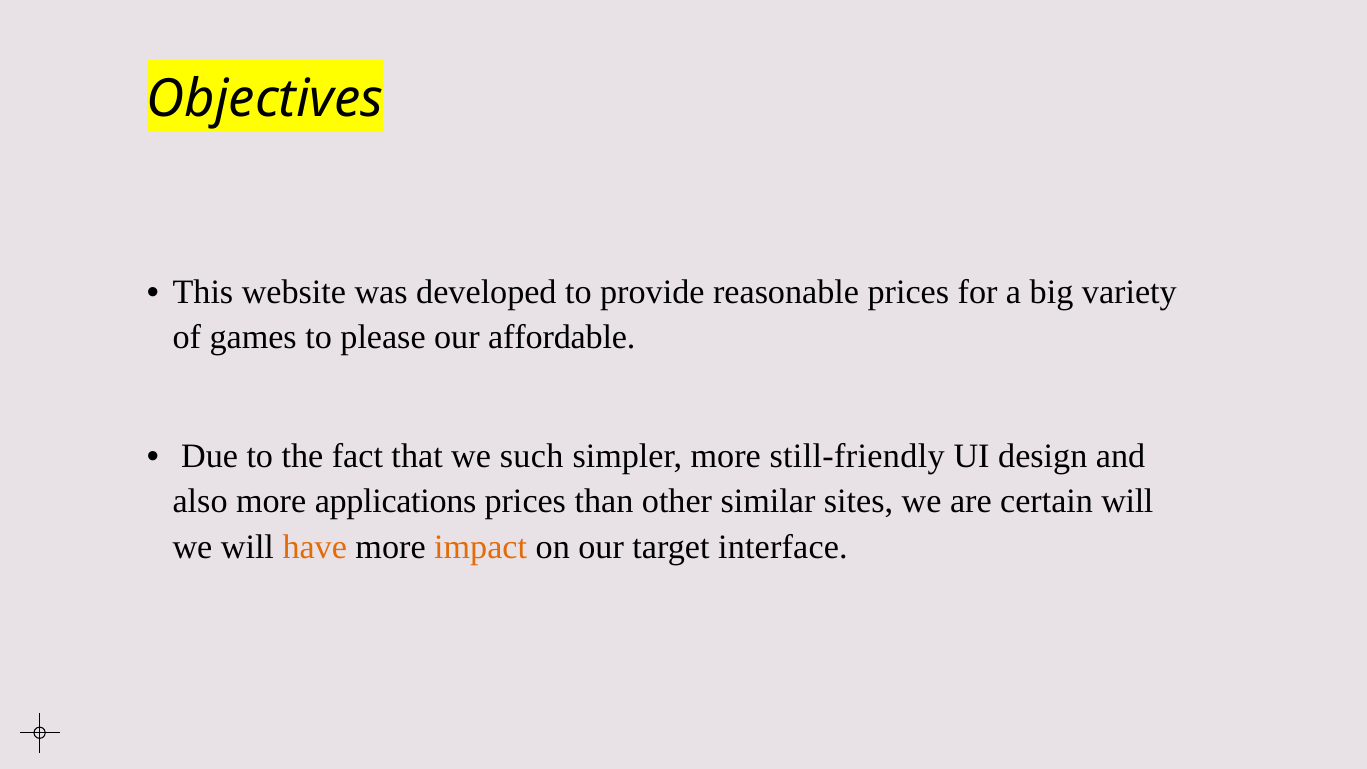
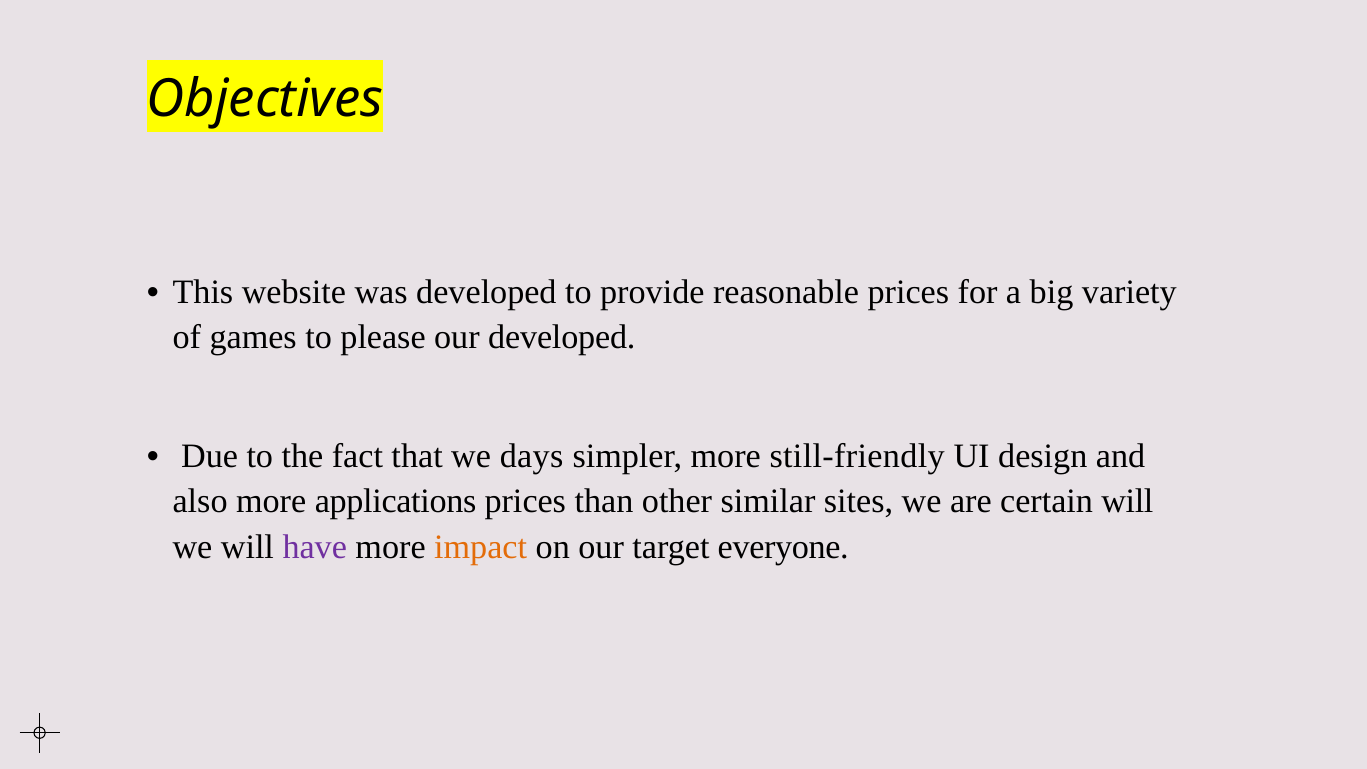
our affordable: affordable -> developed
such: such -> days
have colour: orange -> purple
interface: interface -> everyone
